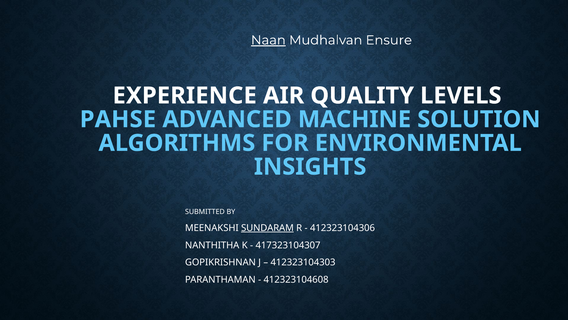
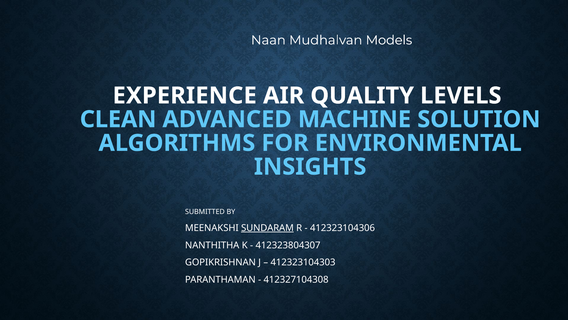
Naan underline: present -> none
Ensure: Ensure -> Models
PAHSE: PAHSE -> CLEAN
417323104307: 417323104307 -> 412323804307
412323104608: 412323104608 -> 412327104308
